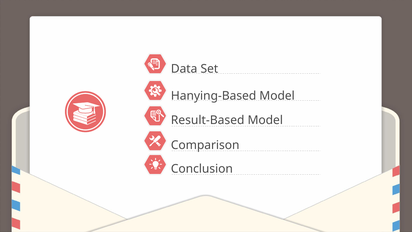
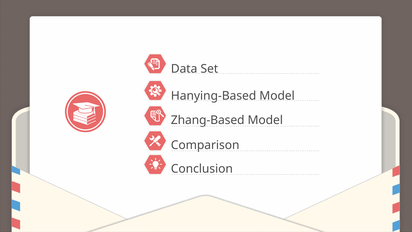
Result-Based: Result-Based -> Zhang-Based
